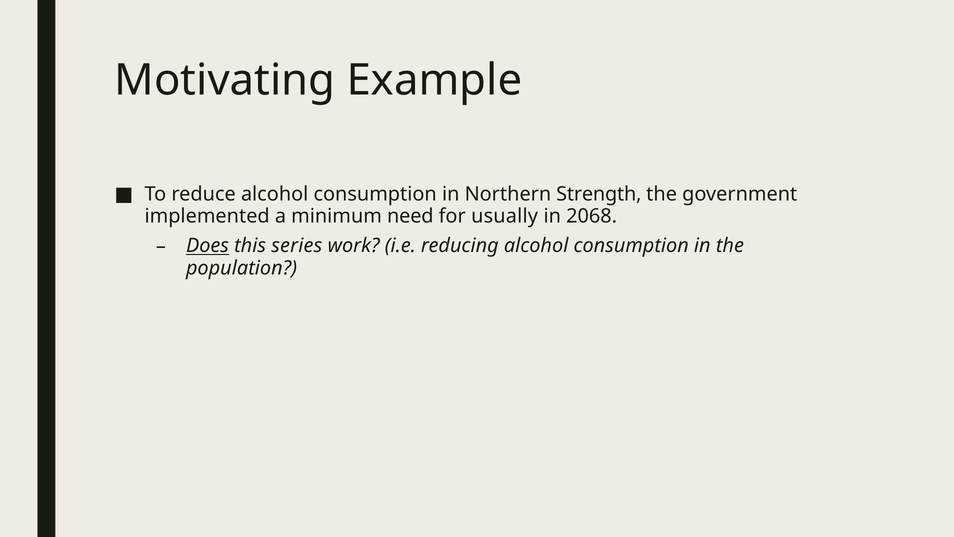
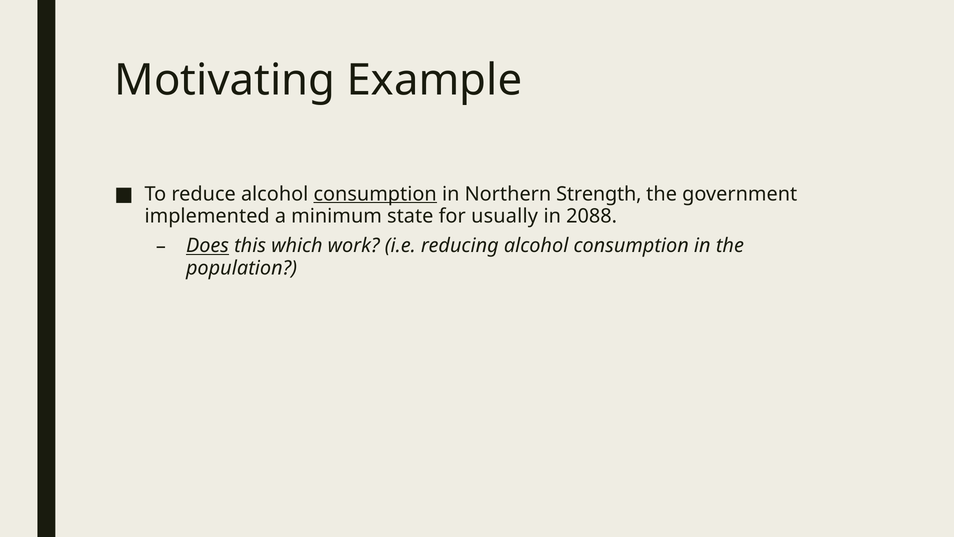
consumption at (375, 194) underline: none -> present
need: need -> state
2068: 2068 -> 2088
series: series -> which
